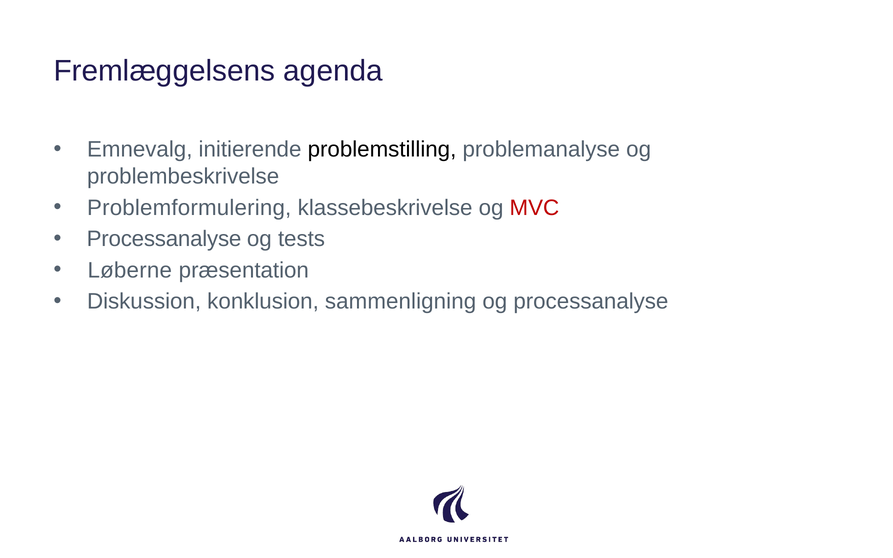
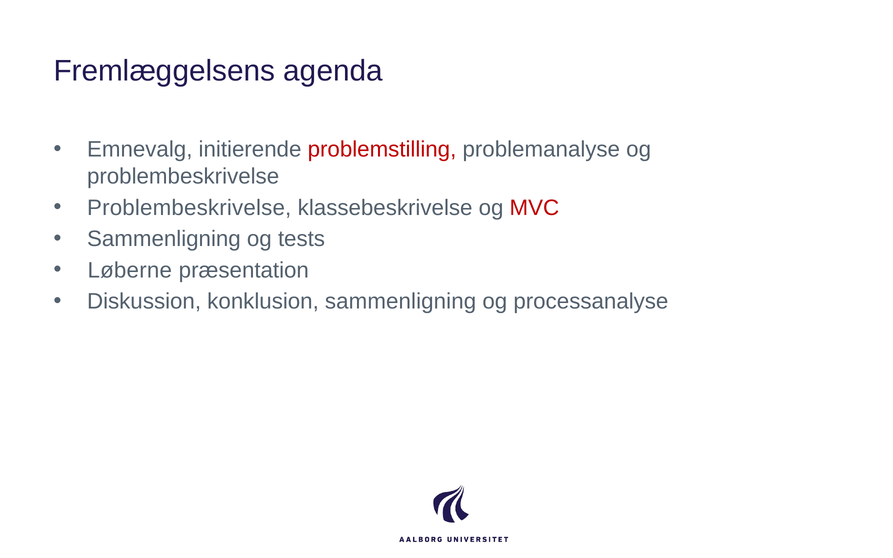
problemstilling colour: black -> red
Problemformulering at (189, 208): Problemformulering -> Problembeskrivelse
Processanalyse at (164, 239): Processanalyse -> Sammenligning
